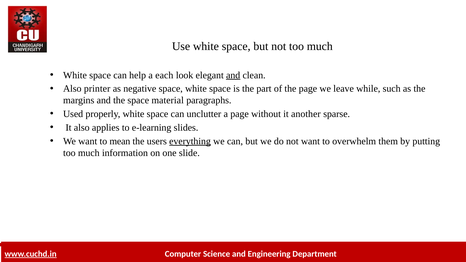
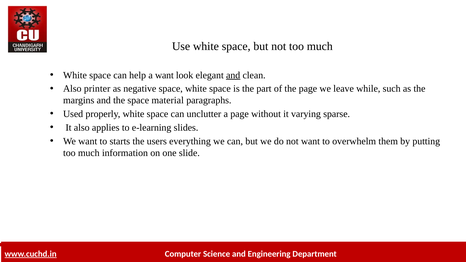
a each: each -> want
another: another -> varying
mean: mean -> starts
everything underline: present -> none
